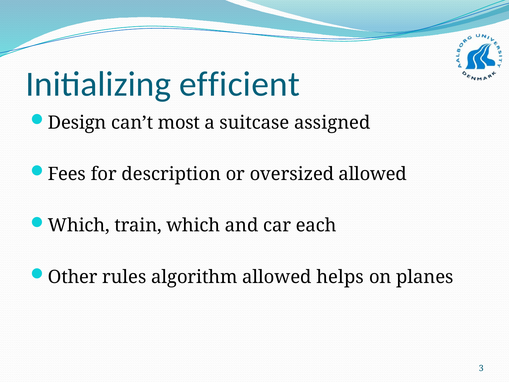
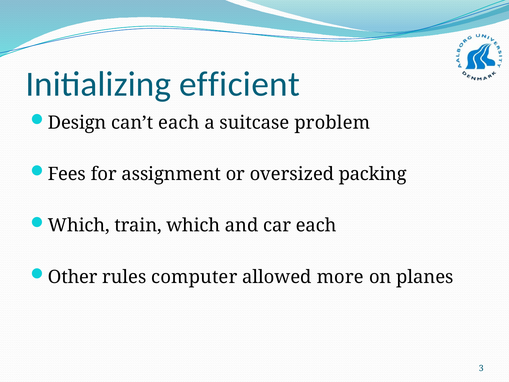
can’t most: most -> each
assigned: assigned -> problem
description: description -> assignment
oversized allowed: allowed -> packing
algorithm: algorithm -> computer
helps: helps -> more
